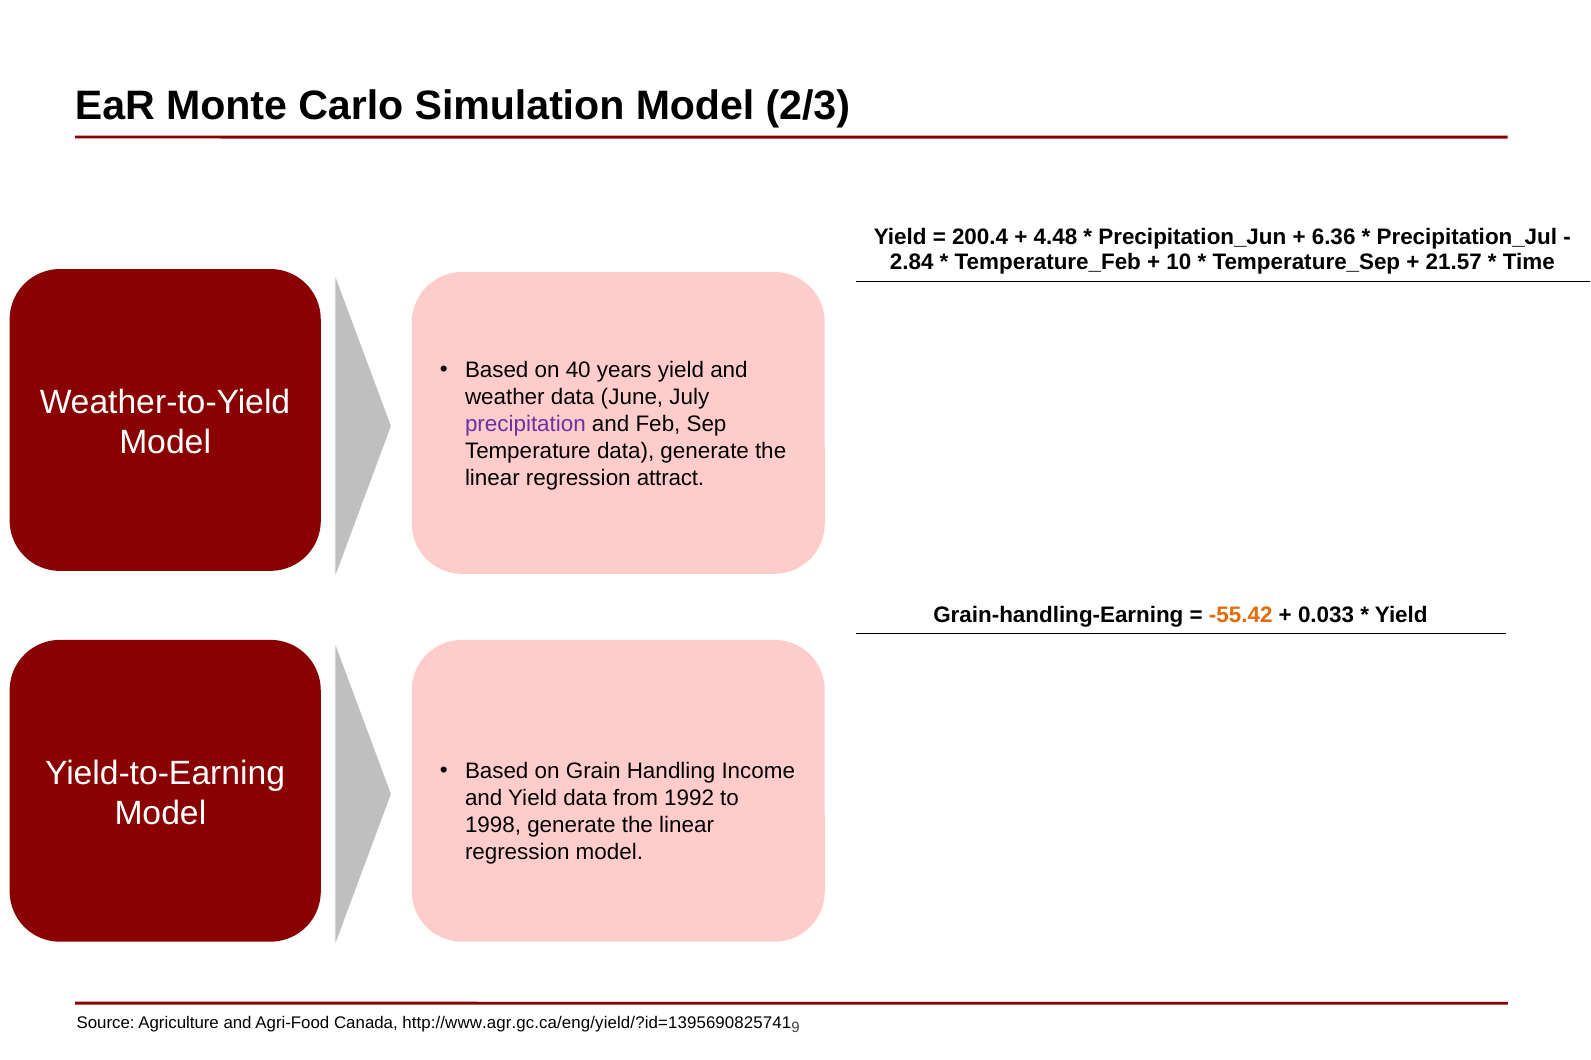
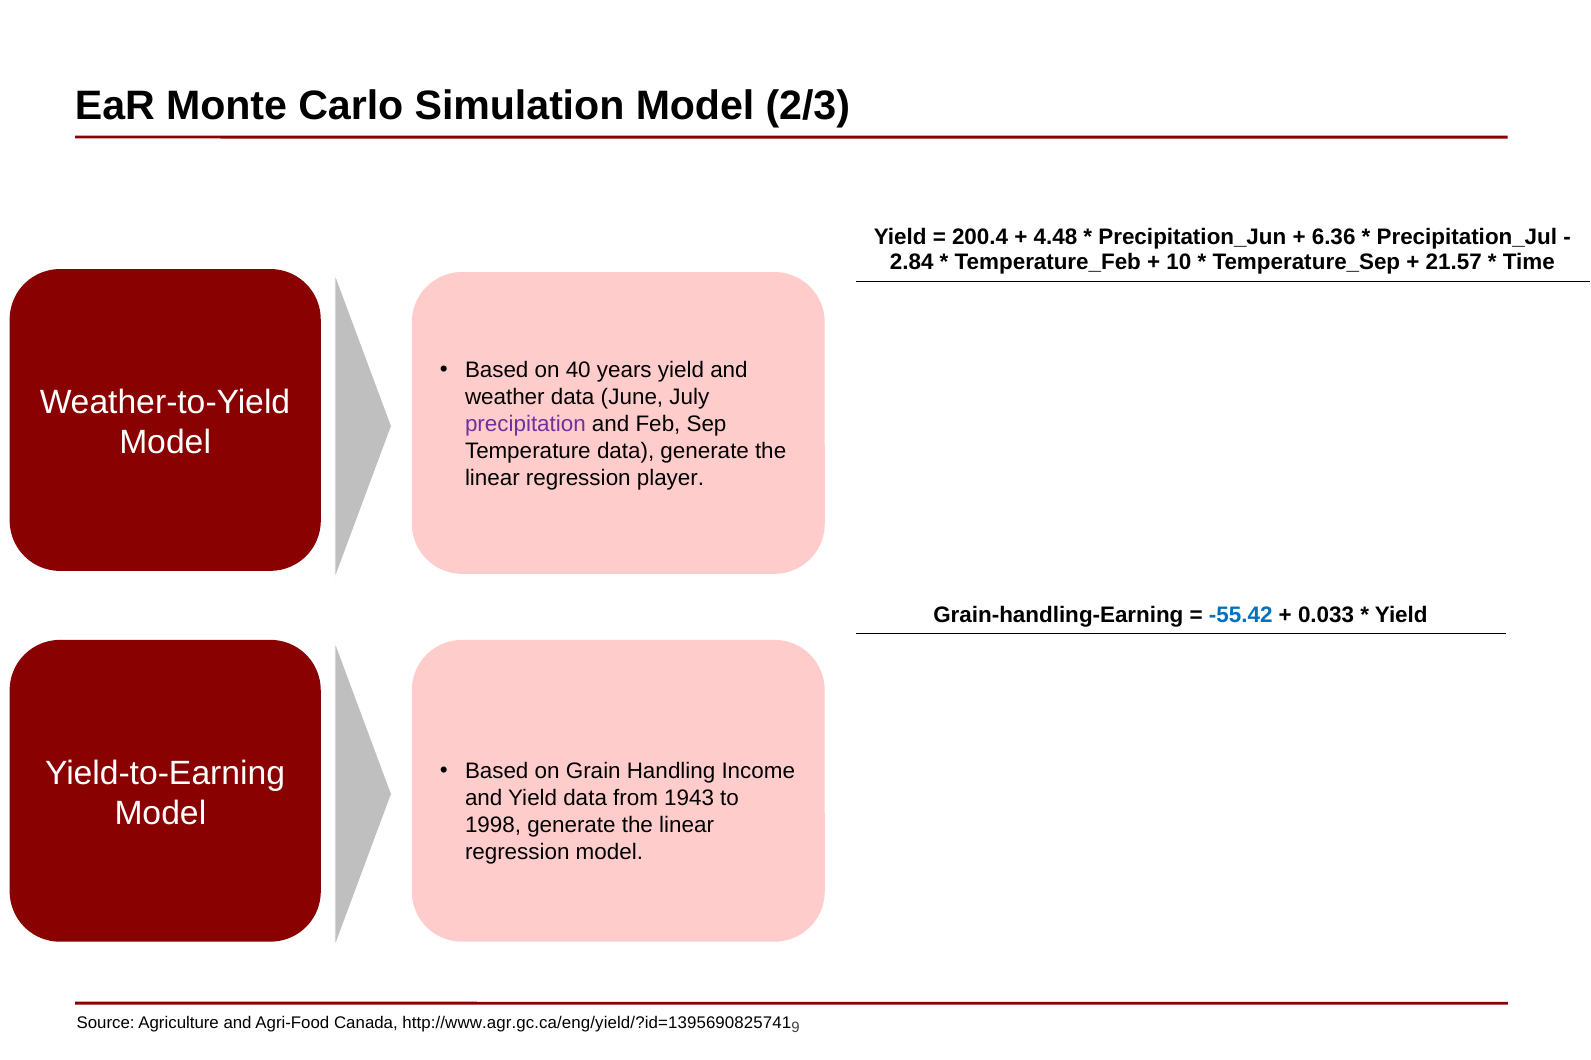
attract: attract -> player
-55.42 colour: orange -> blue
1992: 1992 -> 1943
